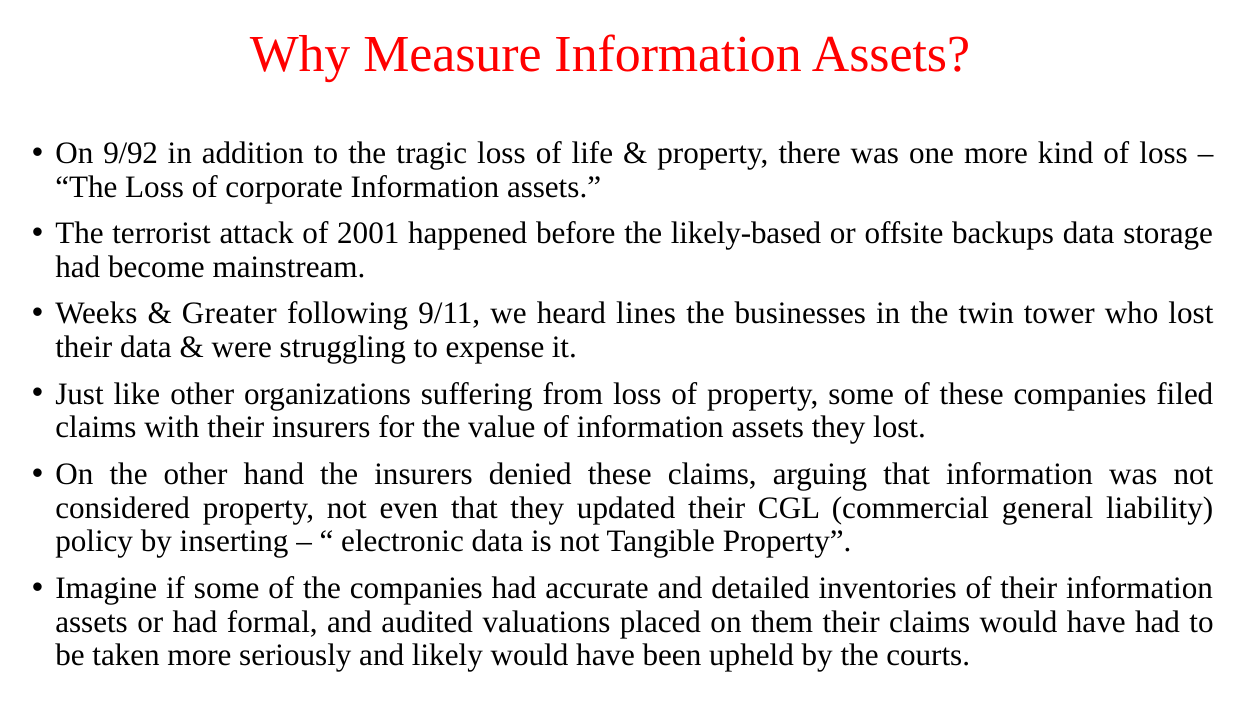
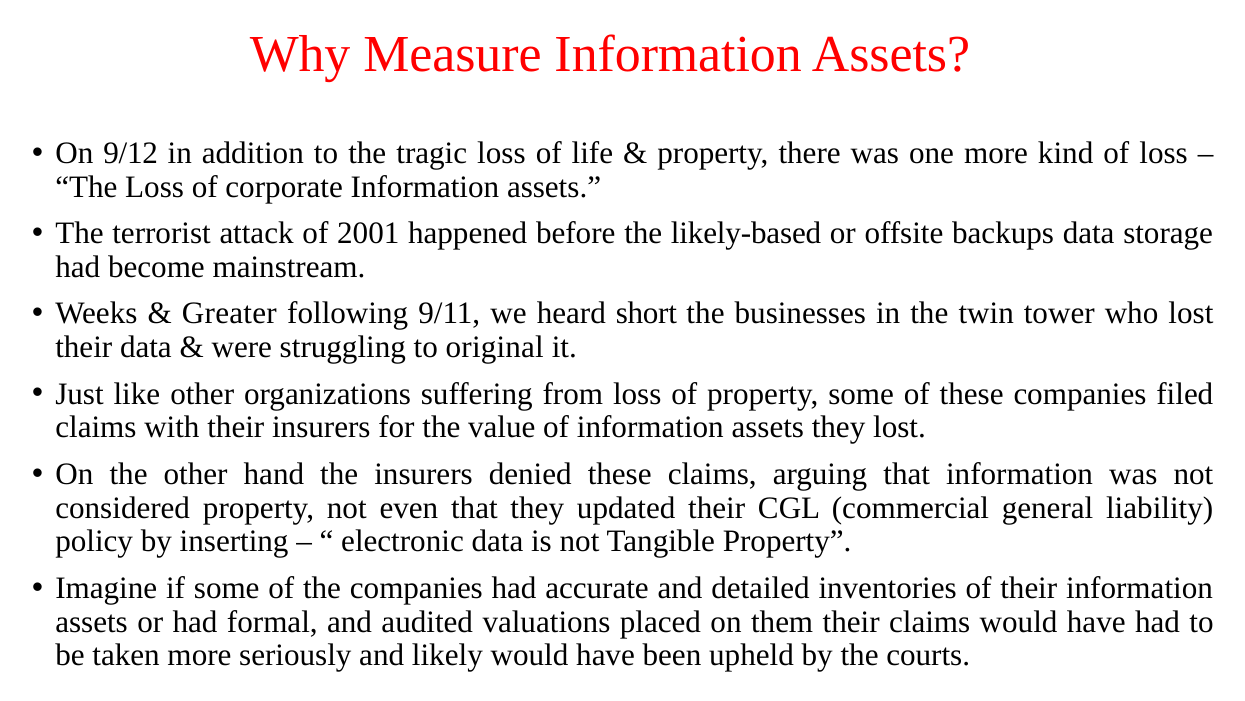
9/92: 9/92 -> 9/12
lines: lines -> short
expense: expense -> original
